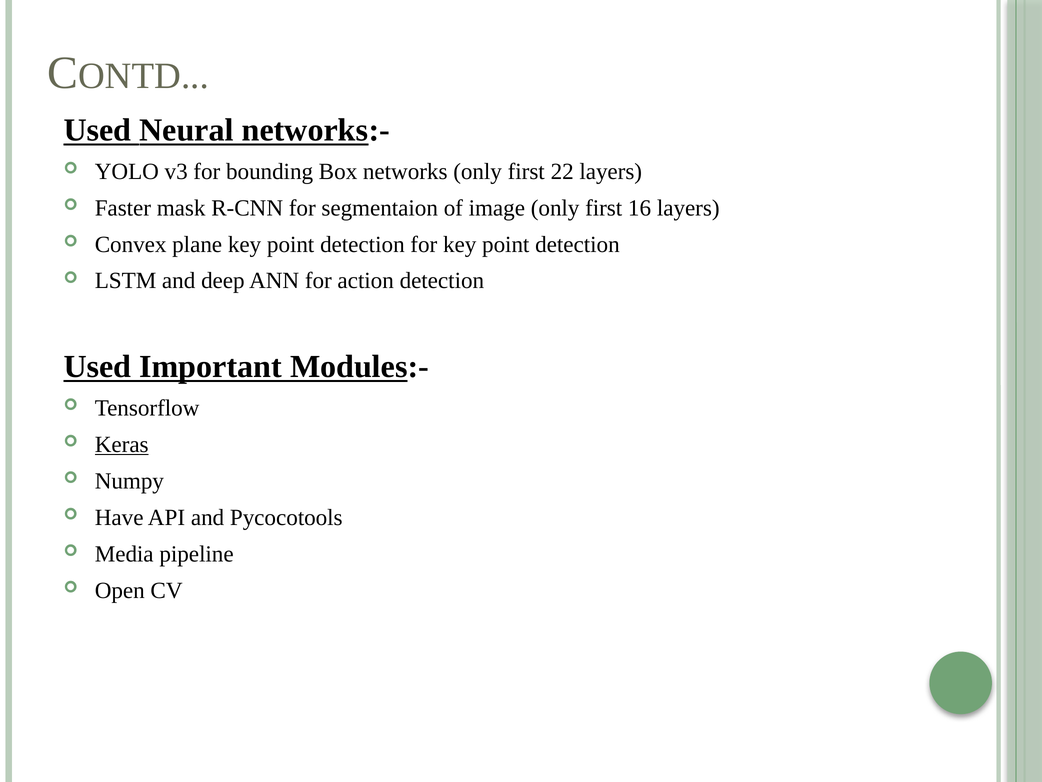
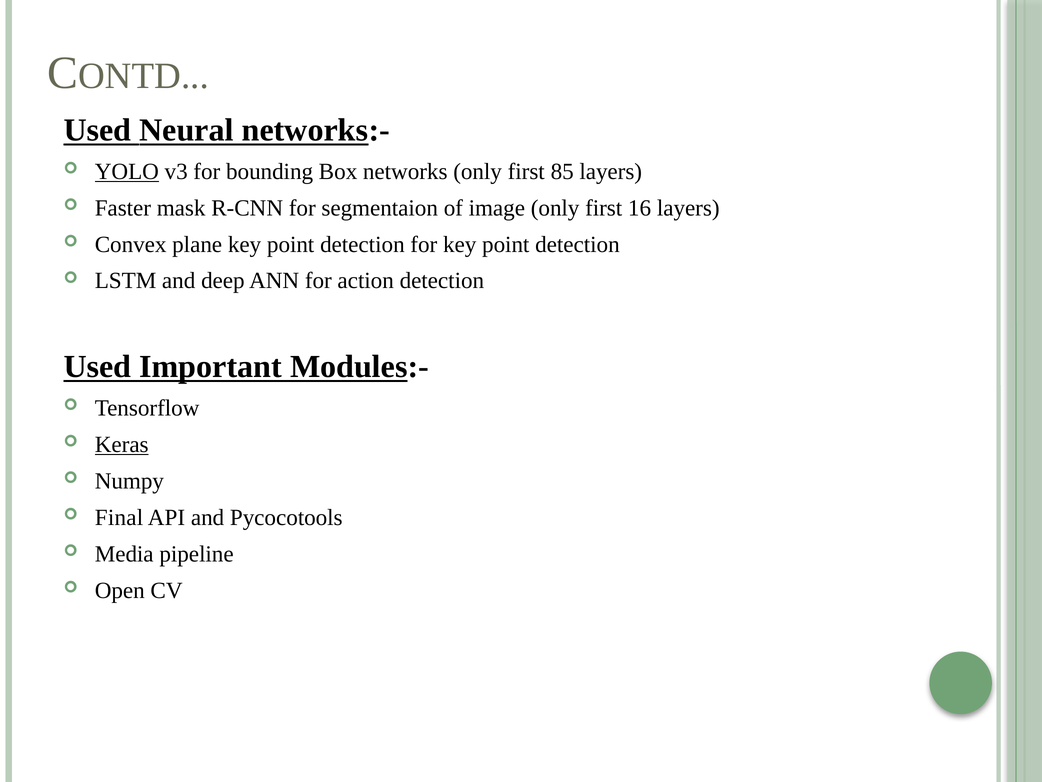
YOLO underline: none -> present
22: 22 -> 85
Have: Have -> Final
